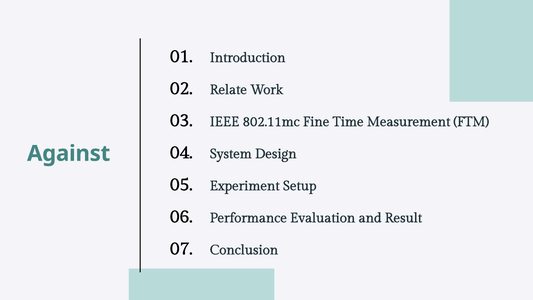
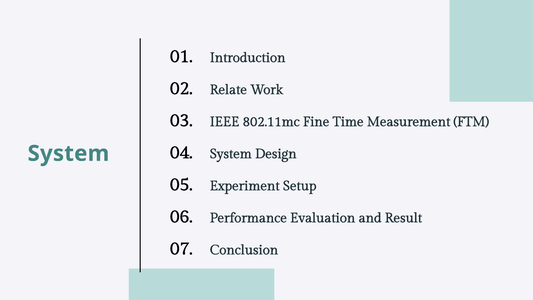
Against at (69, 153): Against -> System
